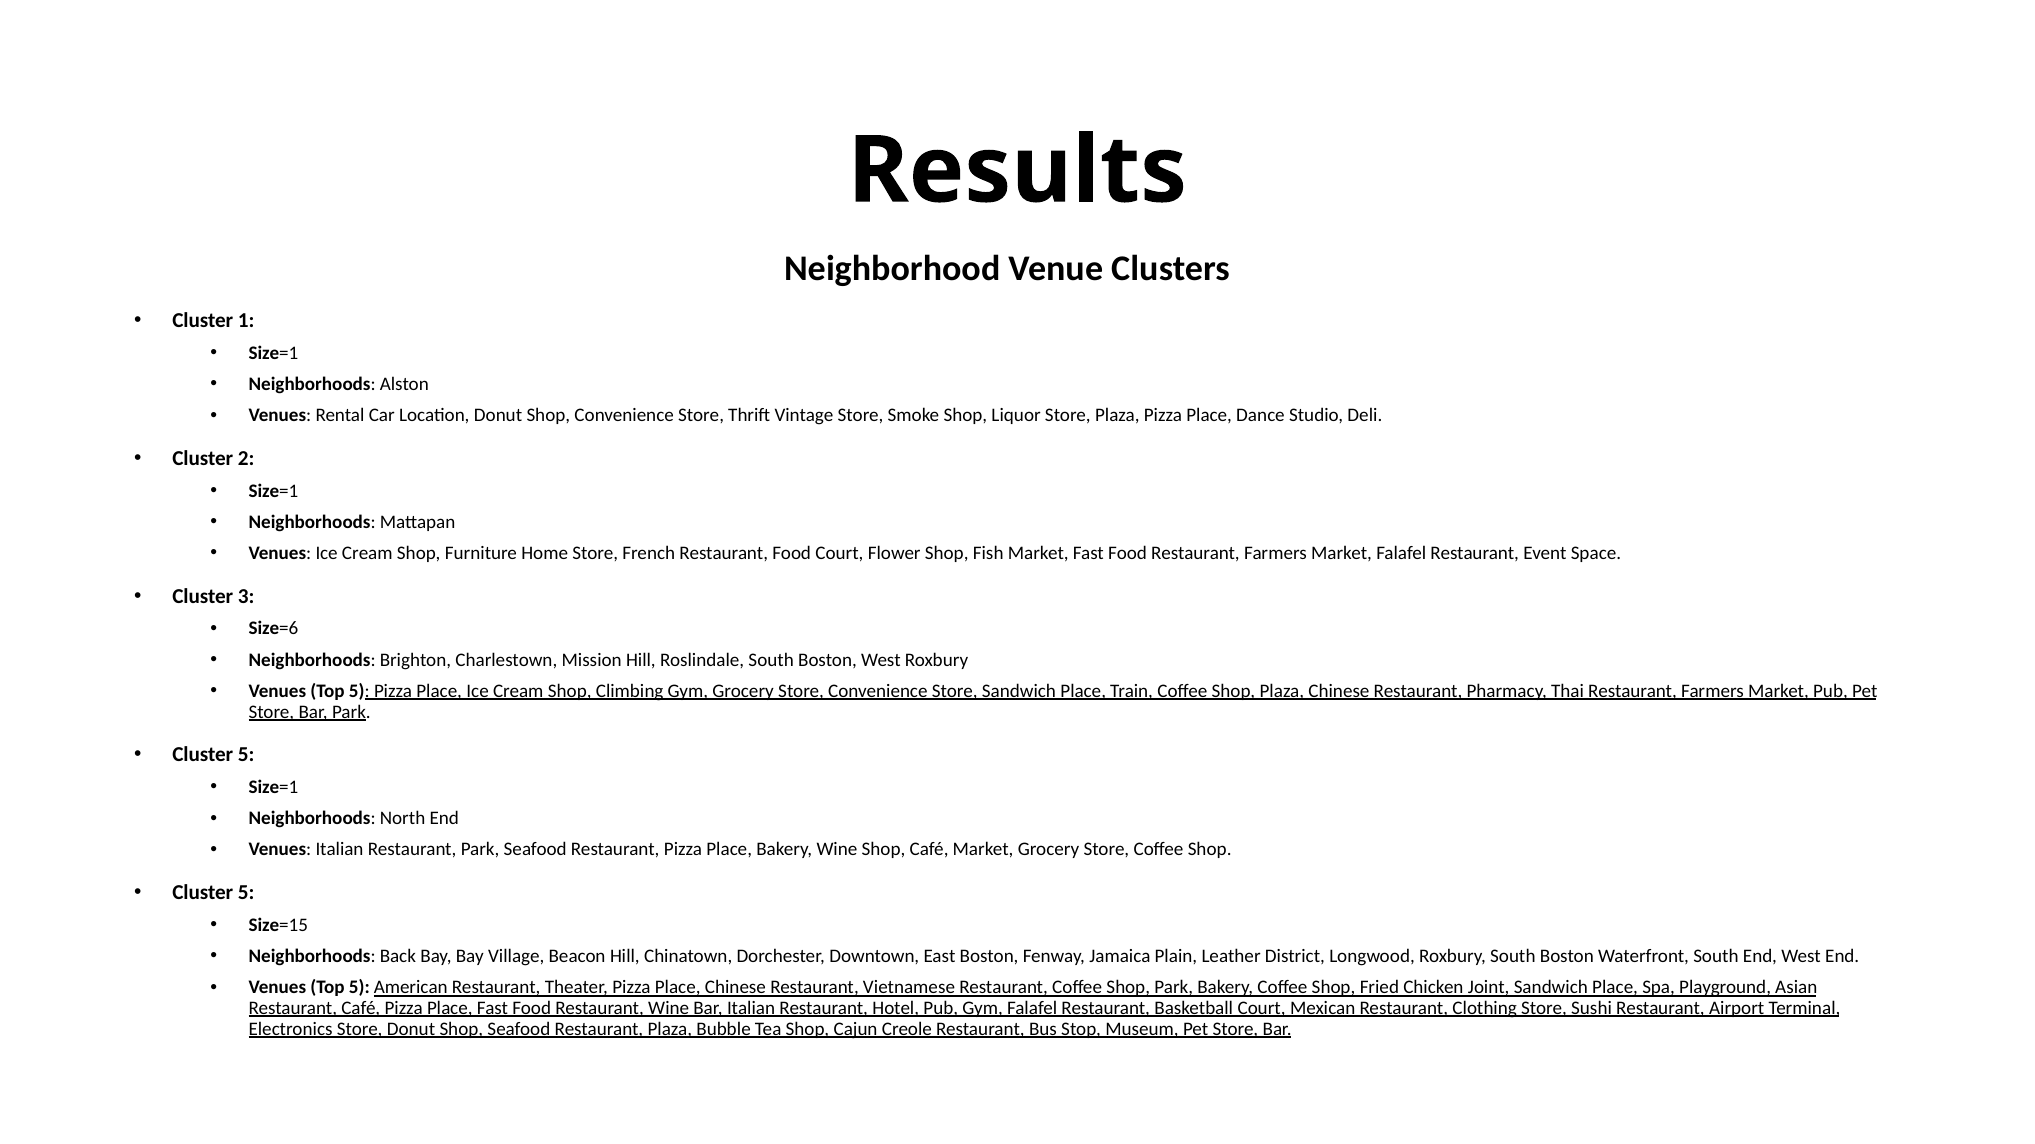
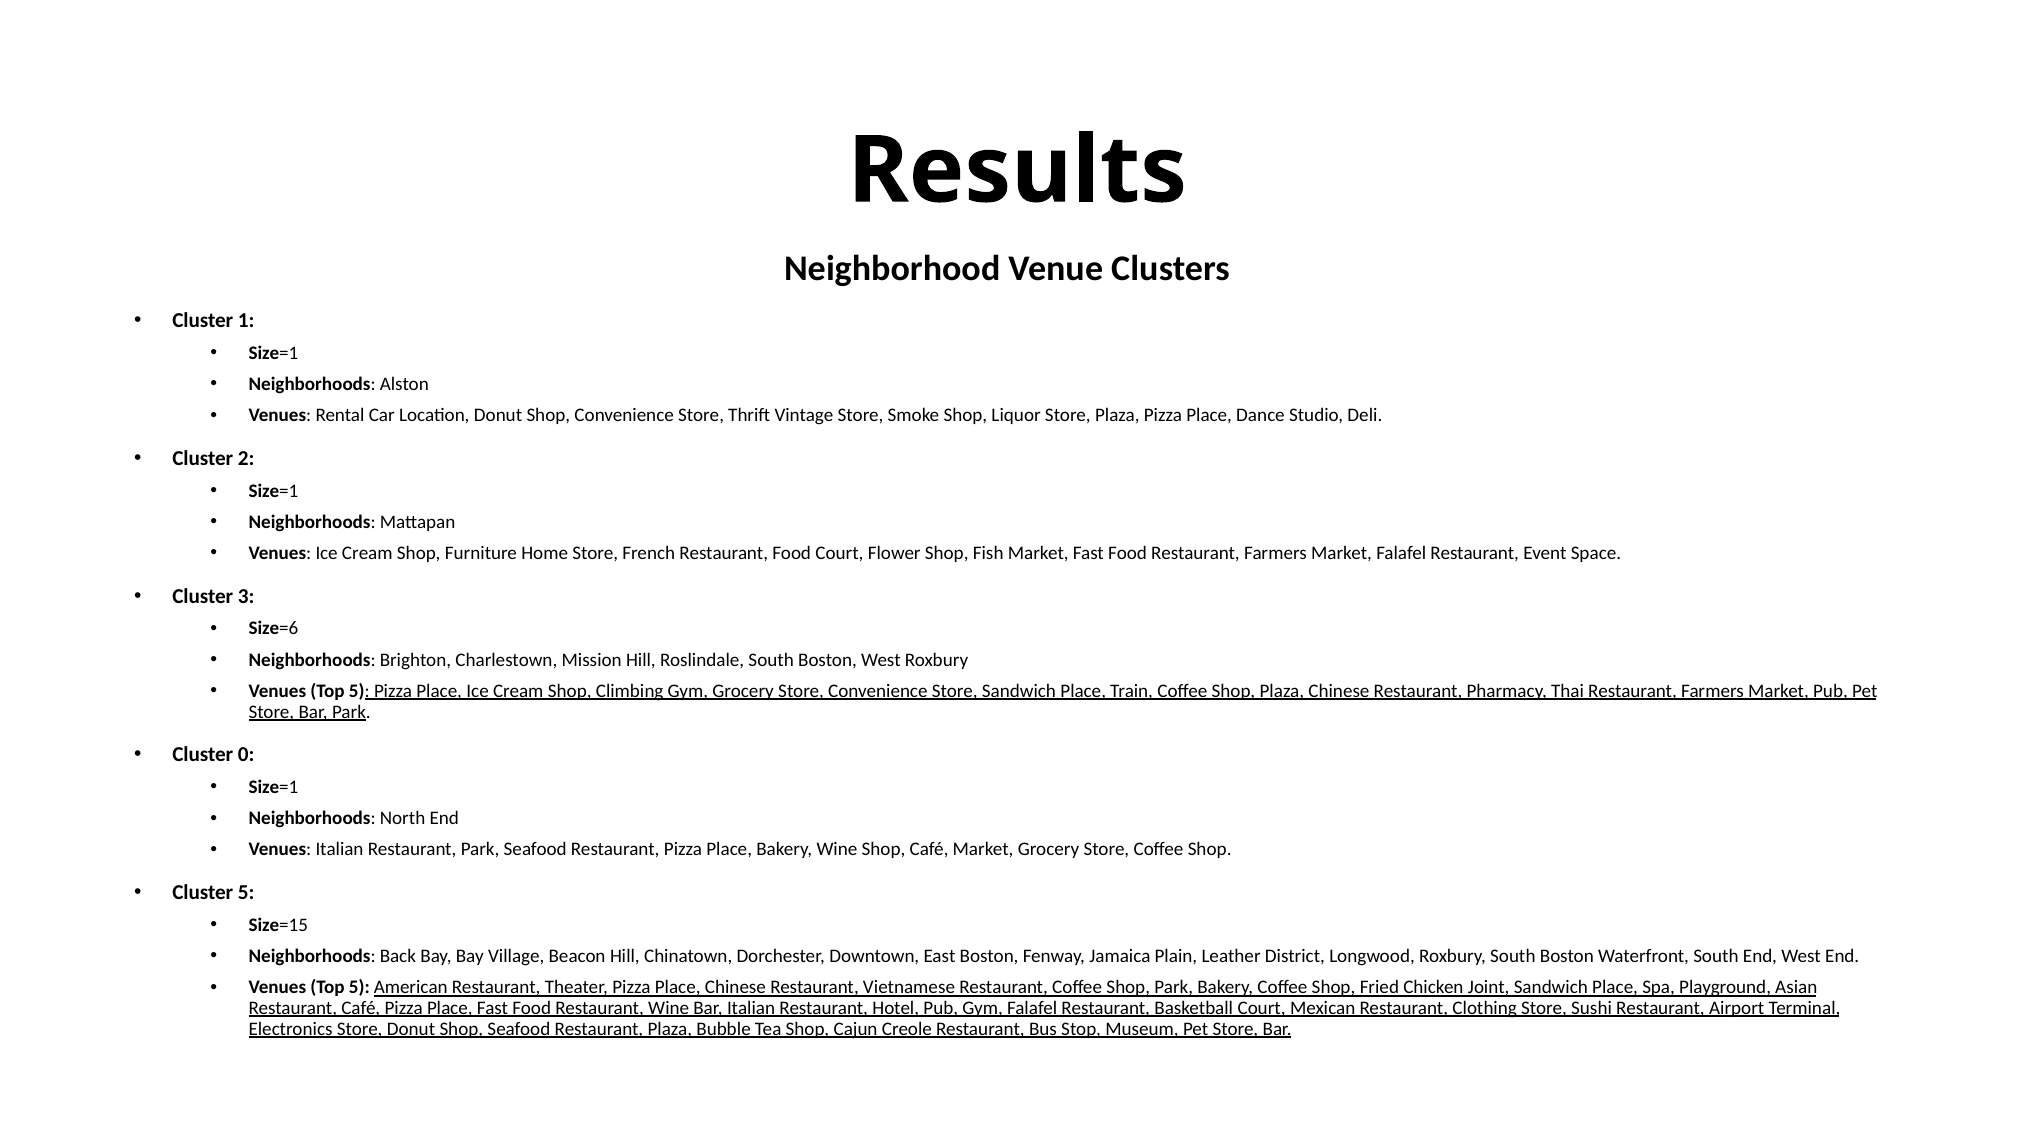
5 at (246, 755): 5 -> 0
